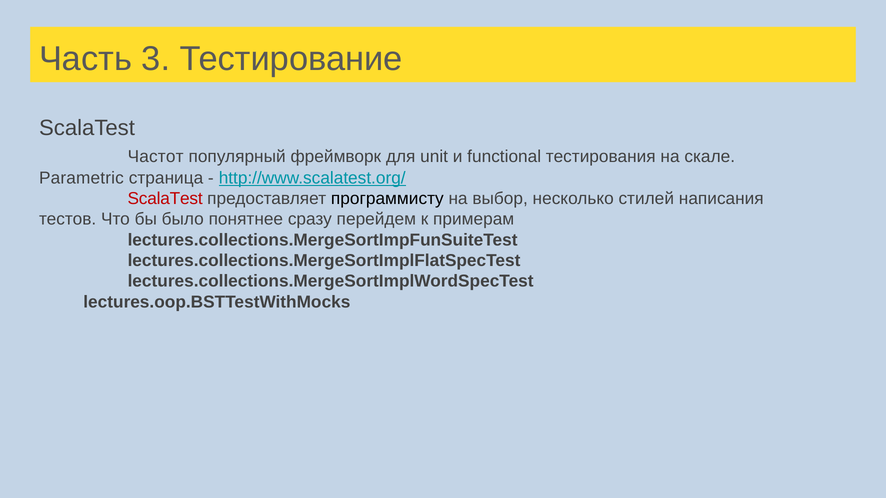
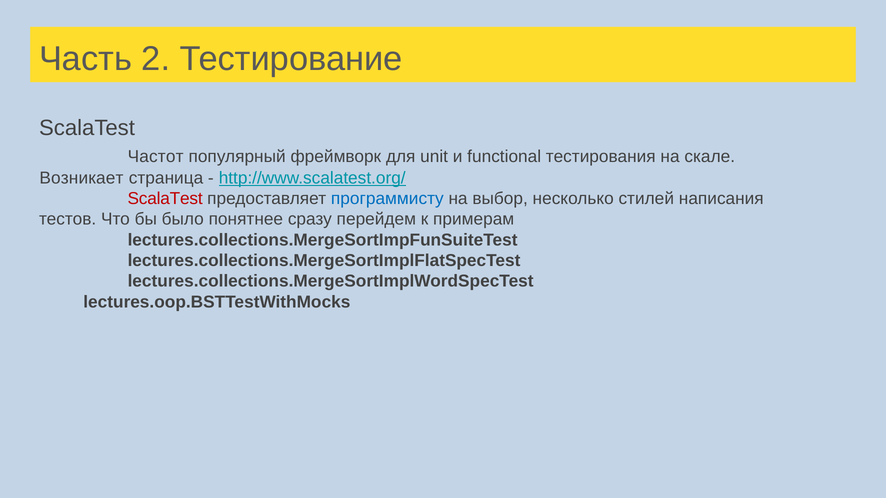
3: 3 -> 2
Parametric: Parametric -> Возникает
программисту colour: black -> blue
